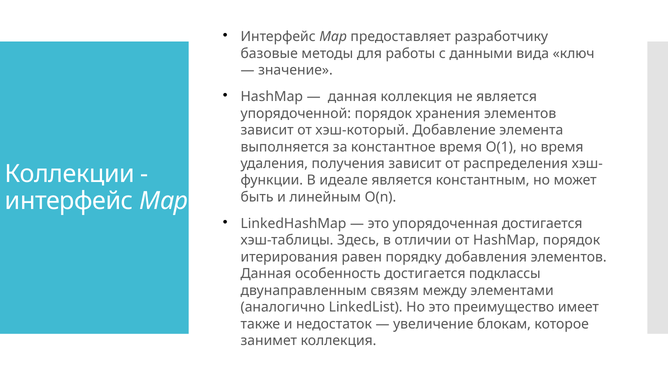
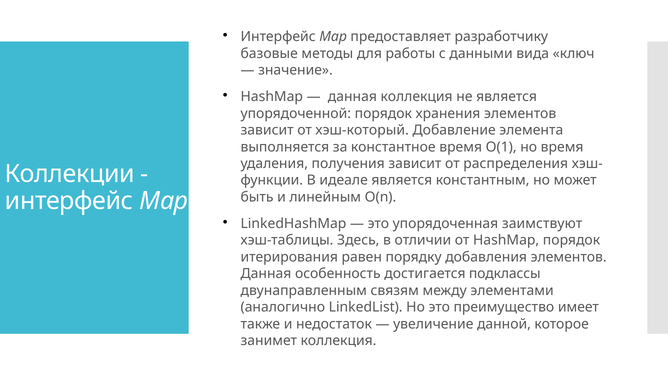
упорядоченная достигается: достигается -> заимствуют
блокам: блокам -> данной
